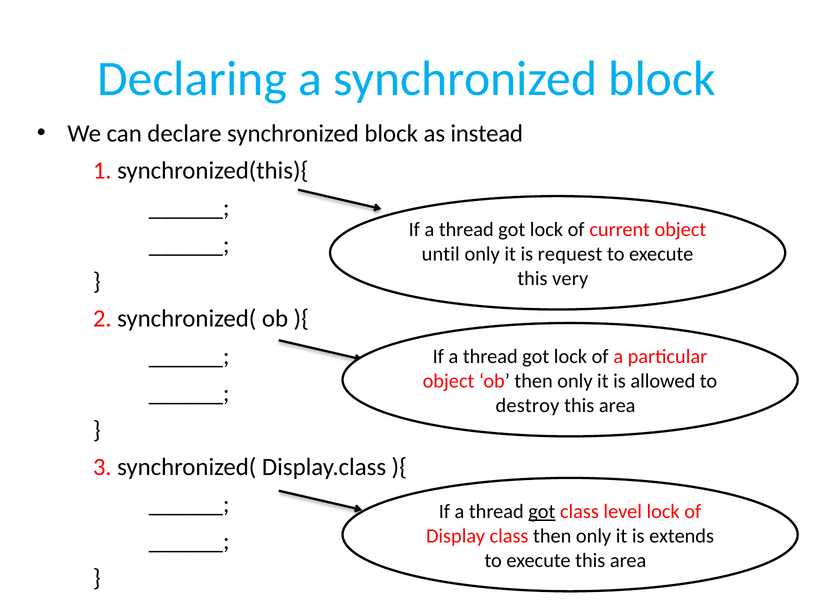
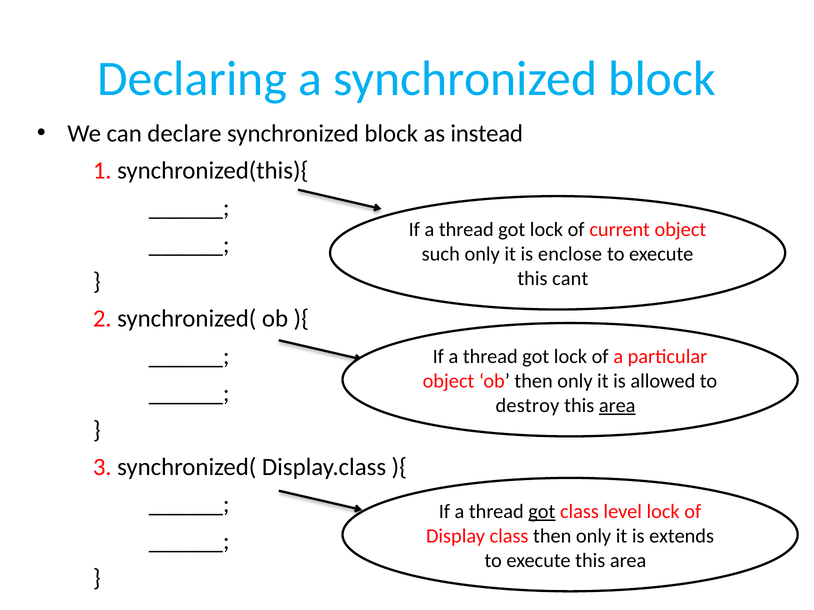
until: until -> such
request: request -> enclose
very: very -> cant
area at (617, 406) underline: none -> present
